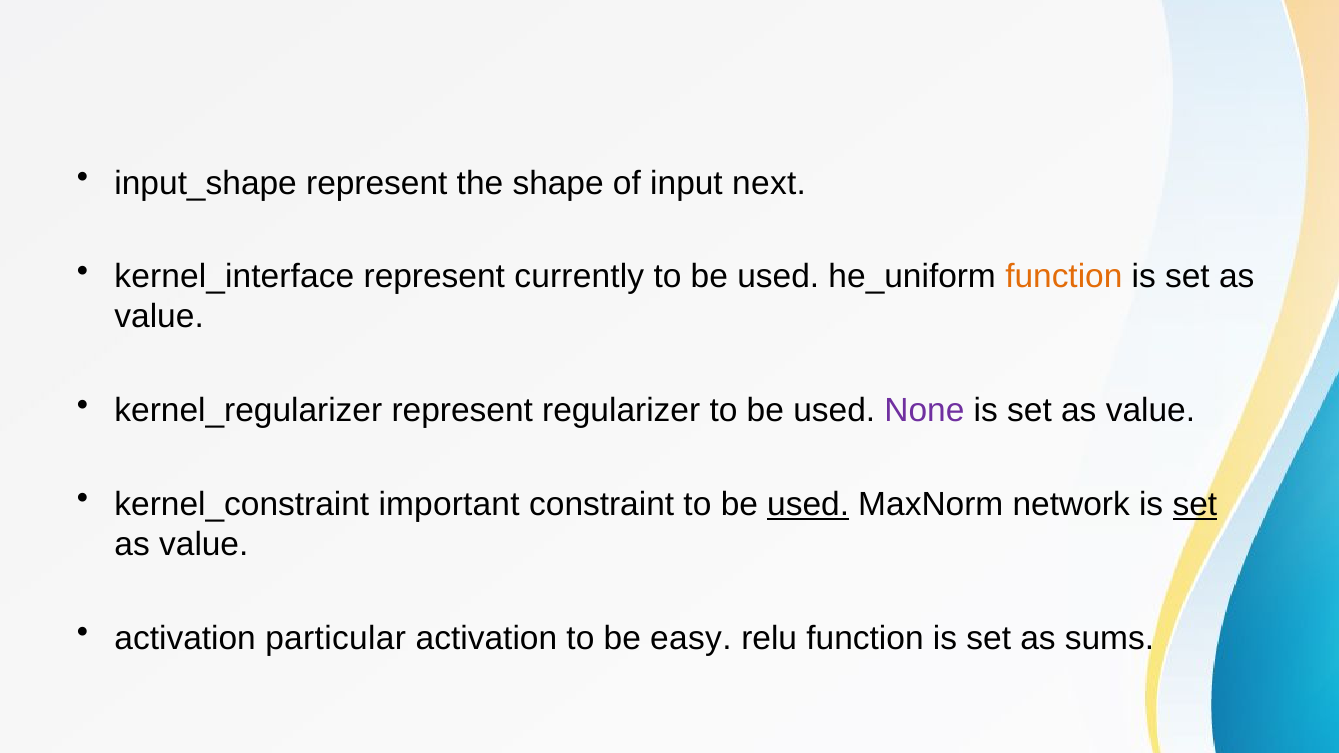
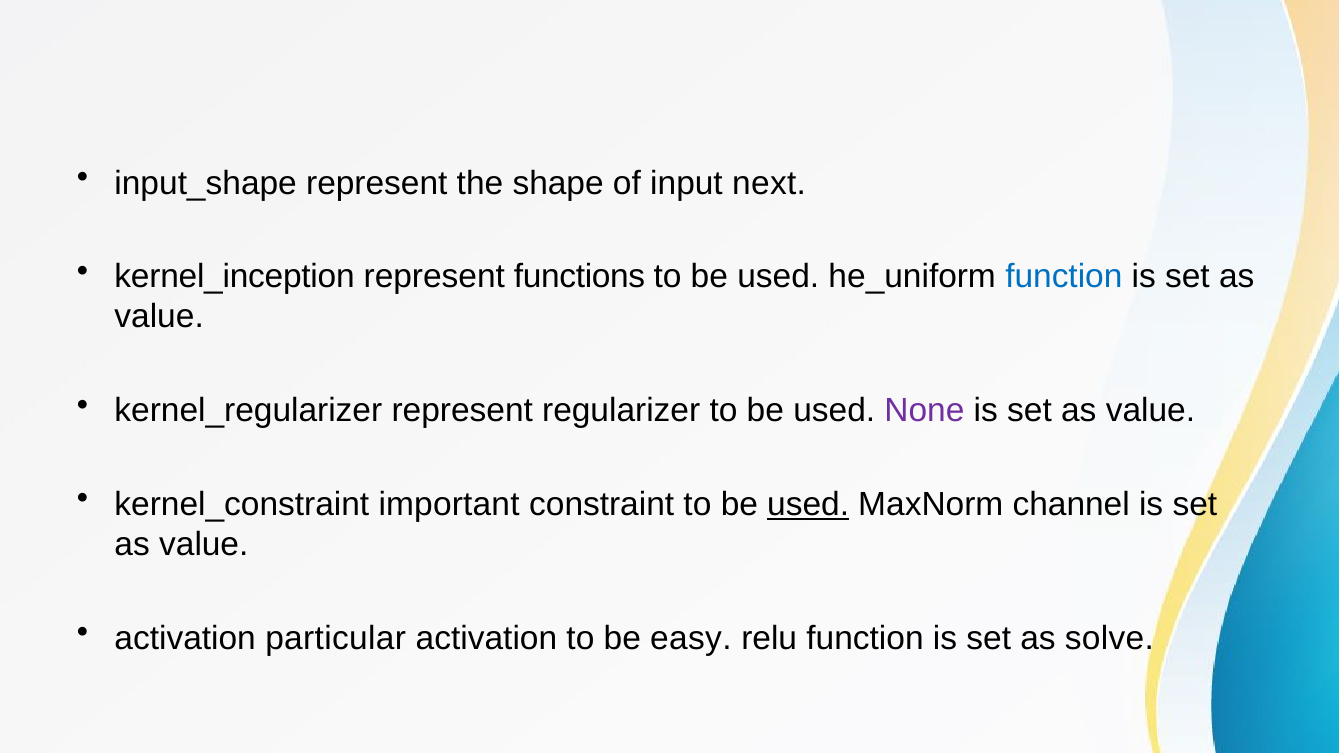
kernel_interface: kernel_interface -> kernel_inception
currently: currently -> functions
function at (1064, 277) colour: orange -> blue
network: network -> channel
set at (1195, 504) underline: present -> none
sums: sums -> solve
